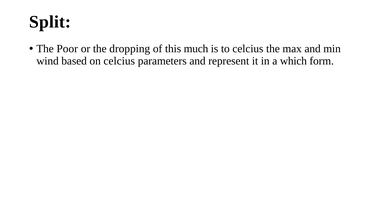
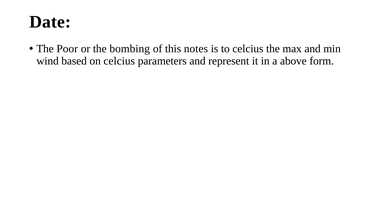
Split: Split -> Date
dropping: dropping -> bombing
much: much -> notes
which: which -> above
